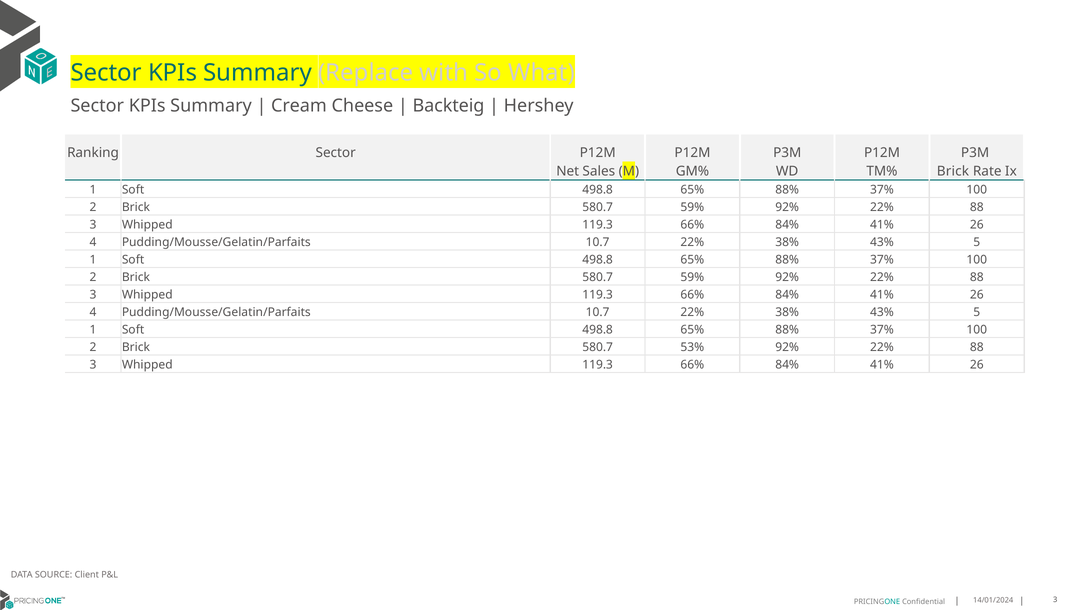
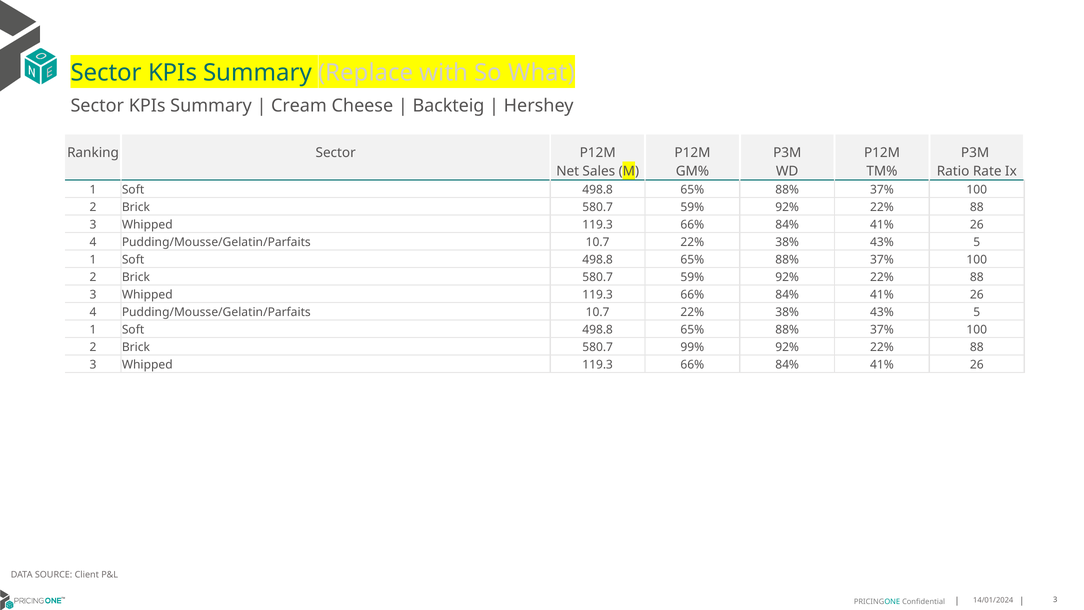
Brick at (953, 171): Brick -> Ratio
53%: 53% -> 99%
